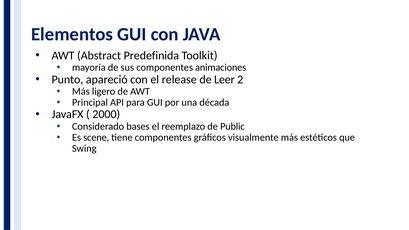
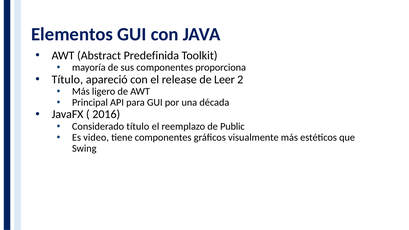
animaciones: animaciones -> proporciona
Punto at (67, 79): Punto -> Título
2000: 2000 -> 2016
Considerado bases: bases -> título
scene: scene -> video
